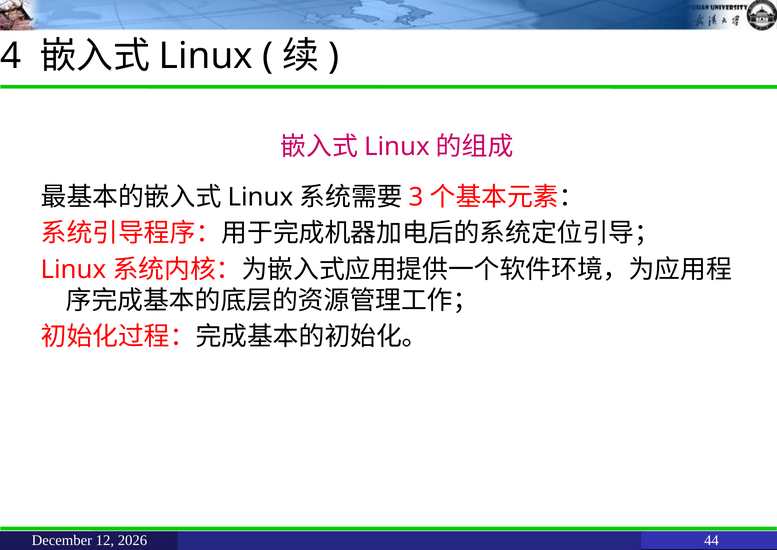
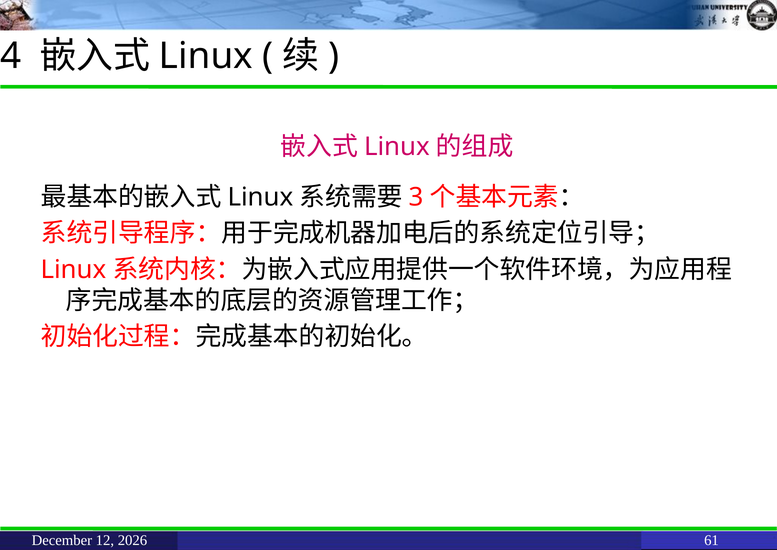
44: 44 -> 61
